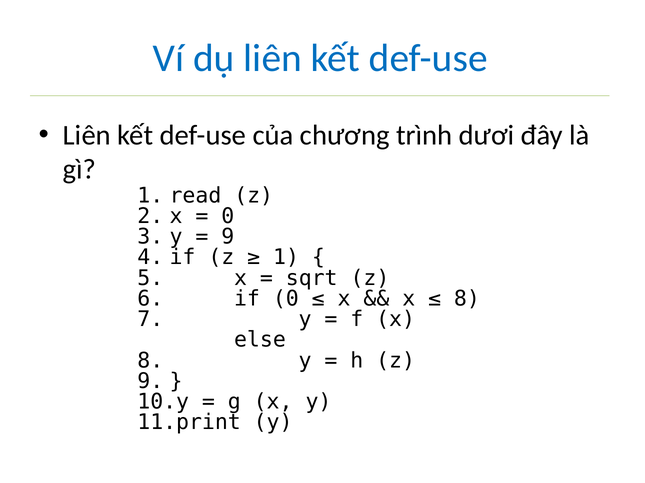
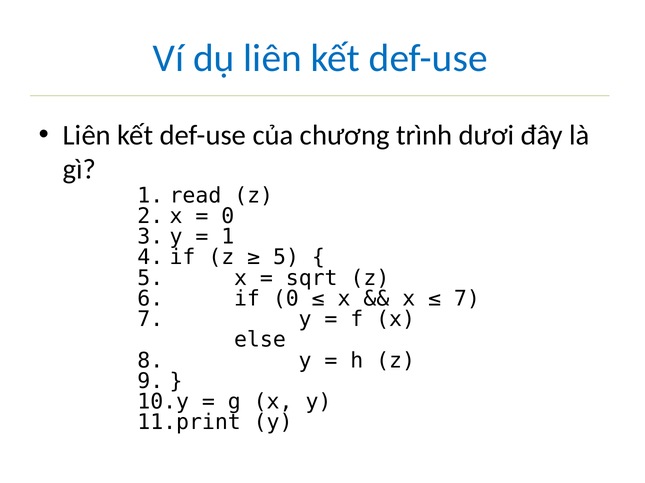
9 at (228, 237): 9 -> 1
1 at (286, 258): 1 -> 5
8 at (467, 299): 8 -> 7
